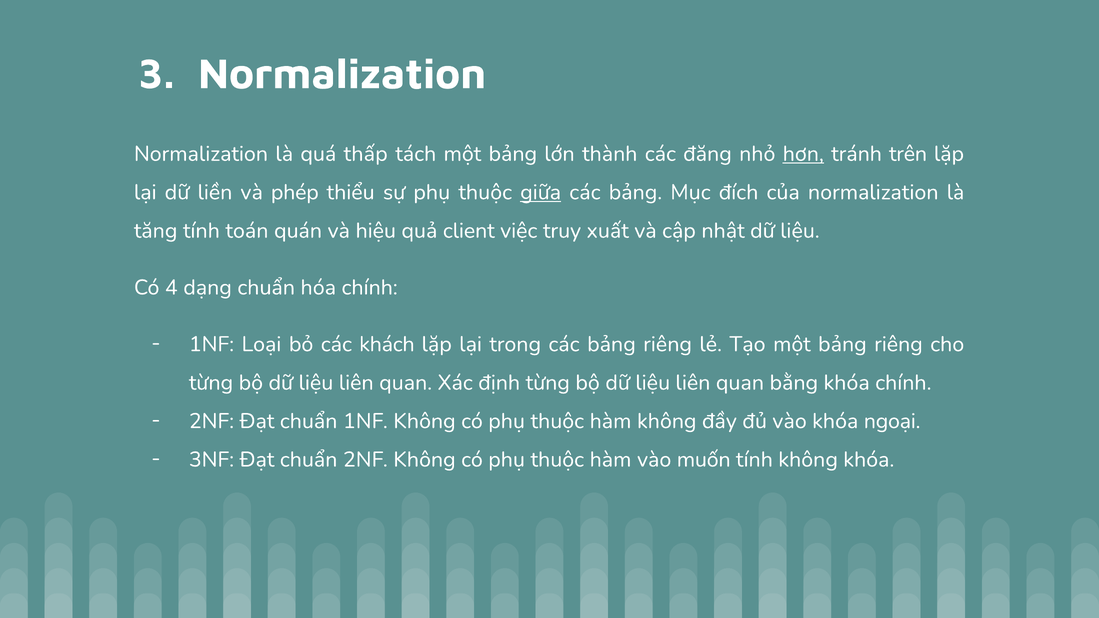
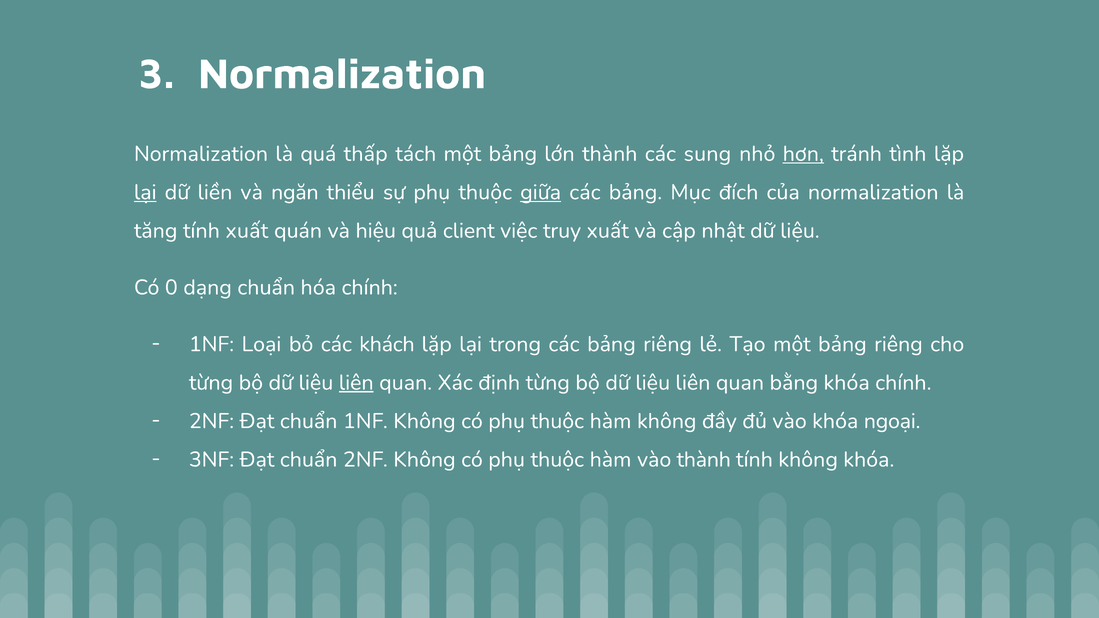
đăng: đăng -> sung
trên: trên -> tình
lại at (145, 192) underline: none -> present
phép: phép -> ngăn
tính toán: toán -> xuất
4: 4 -> 0
liên at (356, 383) underline: none -> present
vào muốn: muốn -> thành
